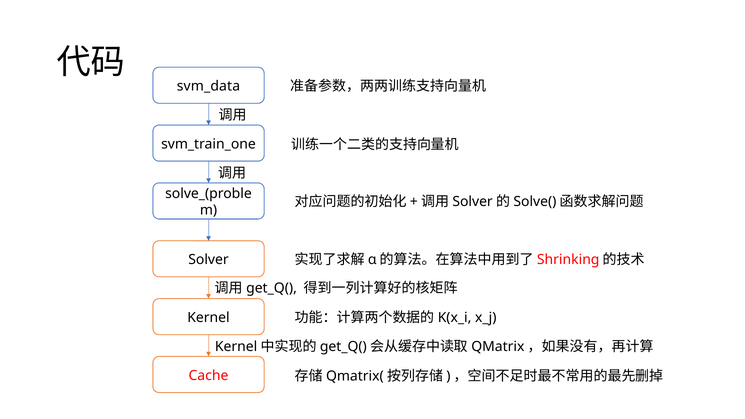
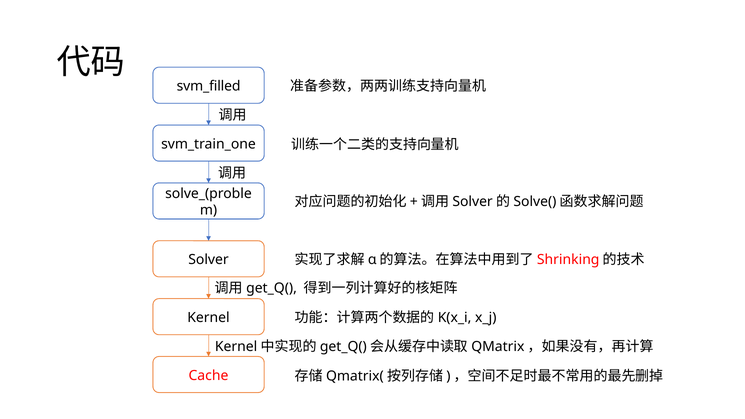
svm_data: svm_data -> svm_filled
